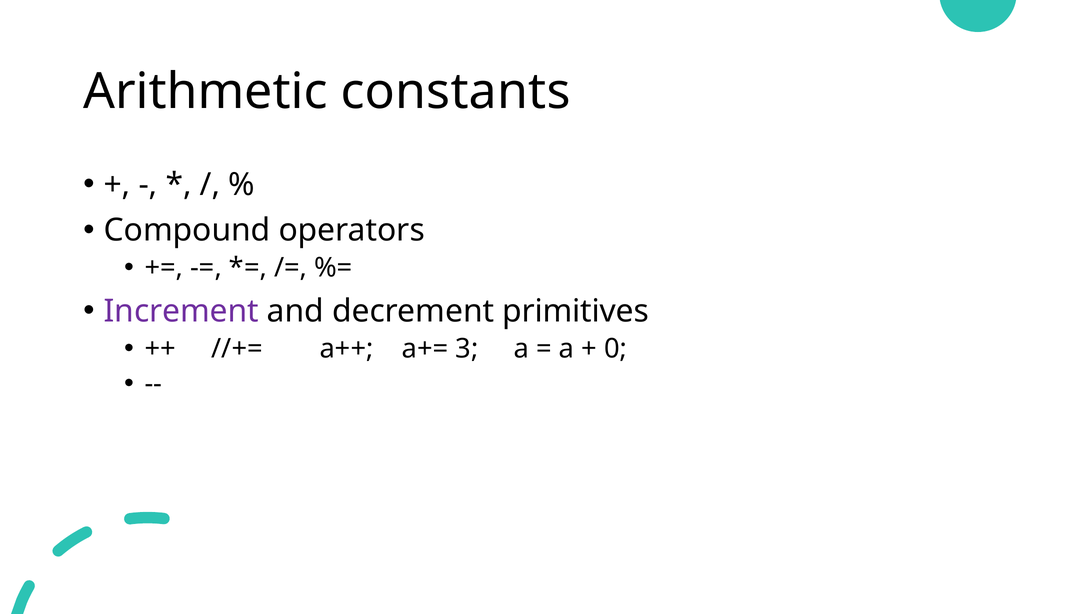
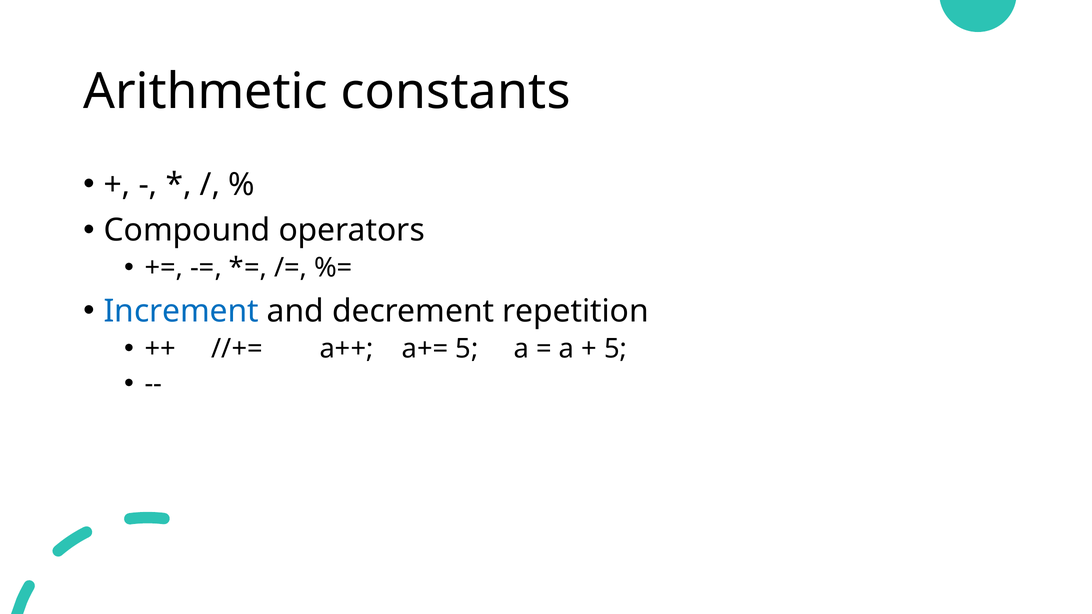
Increment colour: purple -> blue
primitives: primitives -> repetition
a+= 3: 3 -> 5
0 at (616, 349): 0 -> 5
